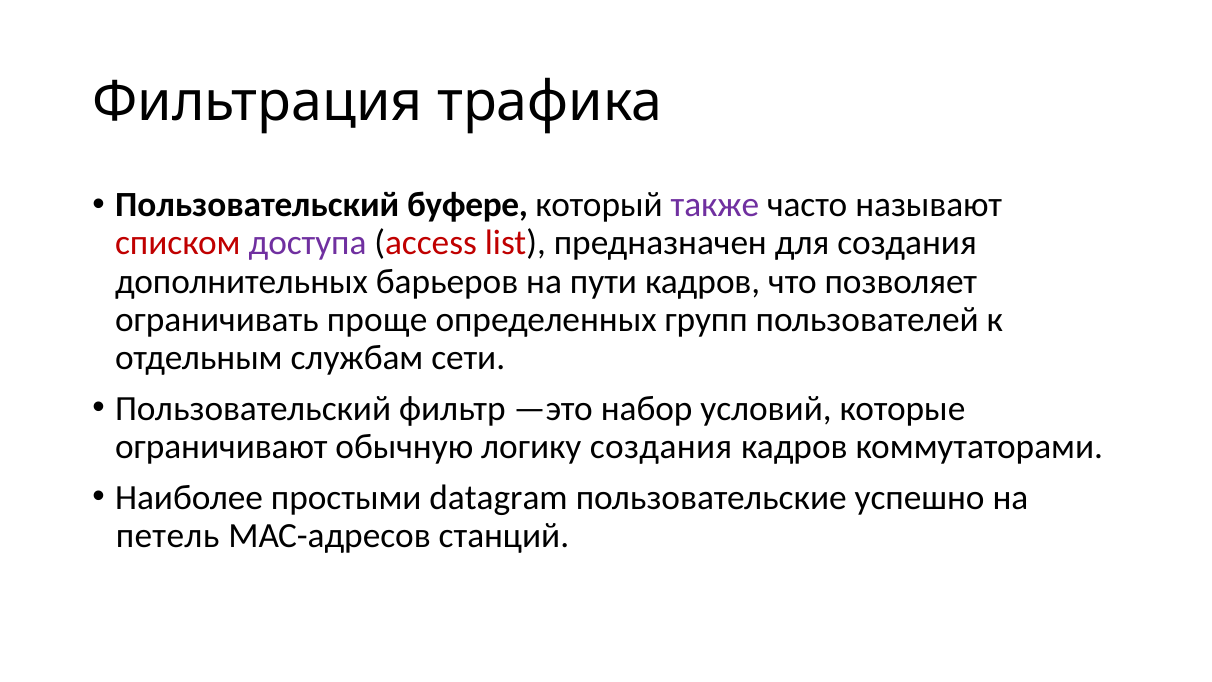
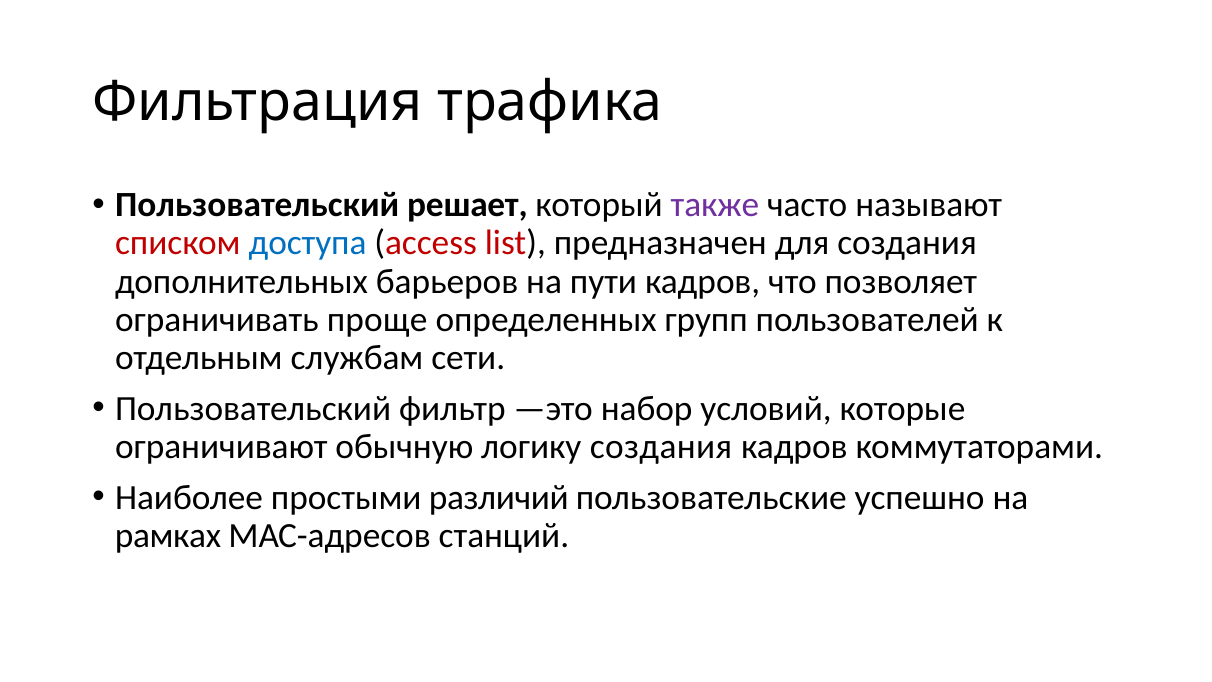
буфере: буфере -> решает
доступа colour: purple -> blue
datagram: datagram -> различий
петель: петель -> рамках
